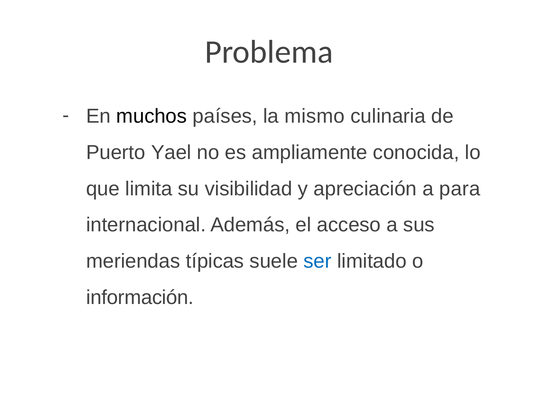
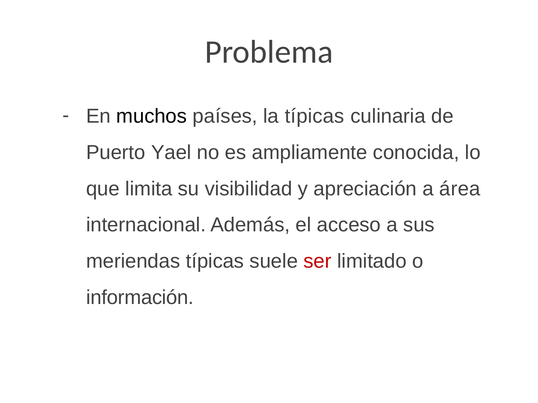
la mismo: mismo -> típicas
para: para -> área
ser colour: blue -> red
